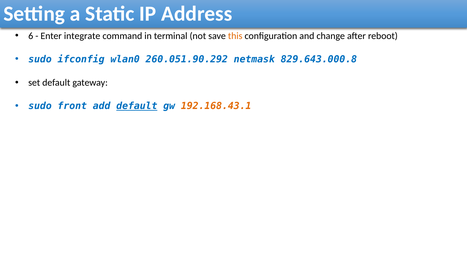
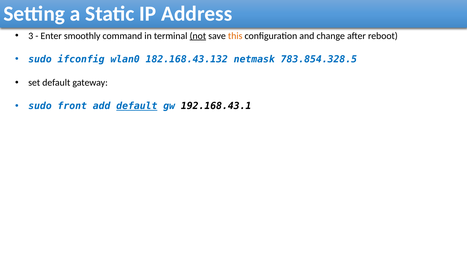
6: 6 -> 3
integrate: integrate -> smoothly
not underline: none -> present
260.051.90.292: 260.051.90.292 -> 182.168.43.132
829.643.000.8: 829.643.000.8 -> 783.854.328.5
192.168.43.1 colour: orange -> black
